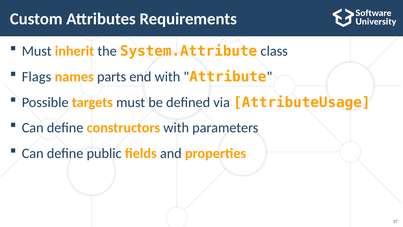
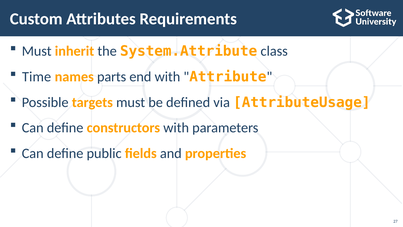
Flags: Flags -> Time
